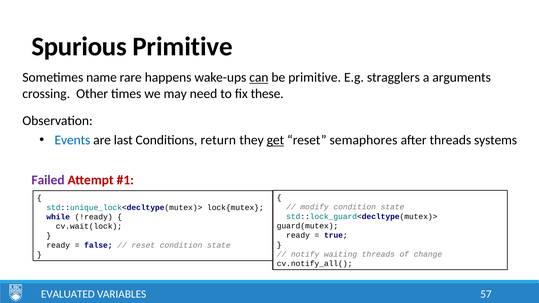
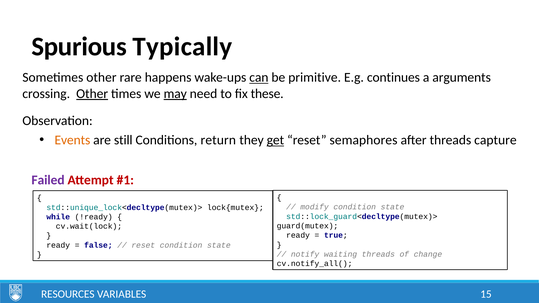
Spurious Primitive: Primitive -> Typically
Sometimes name: name -> other
stragglers: stragglers -> continues
Other at (92, 94) underline: none -> present
may underline: none -> present
Events colour: blue -> orange
last: last -> still
systems: systems -> capture
EVALUATED: EVALUATED -> RESOURCES
57: 57 -> 15
